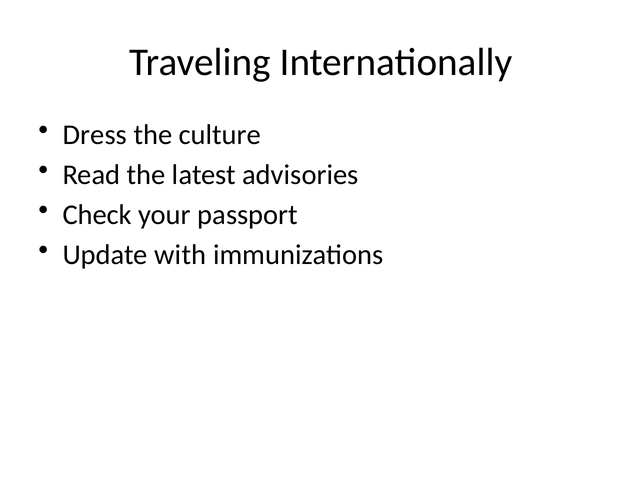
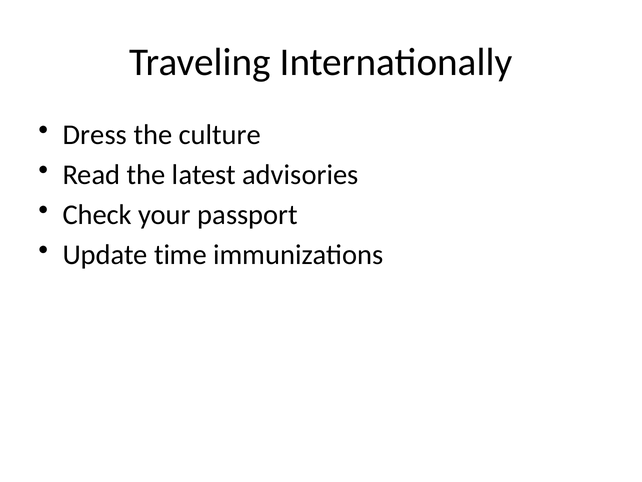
with: with -> time
